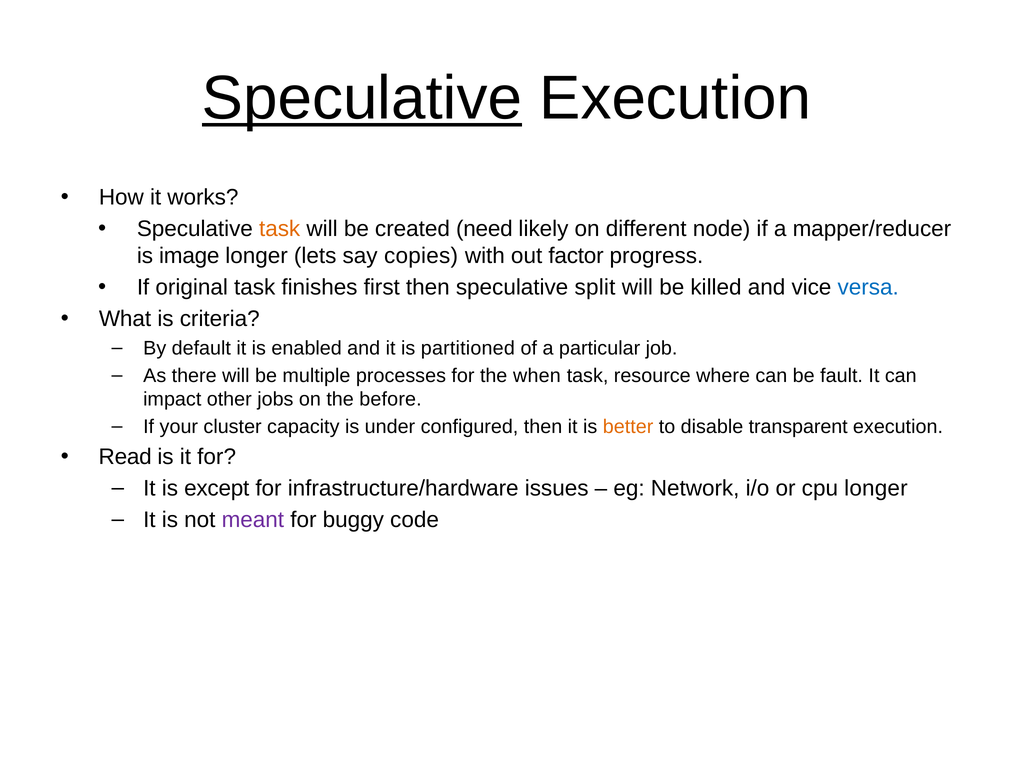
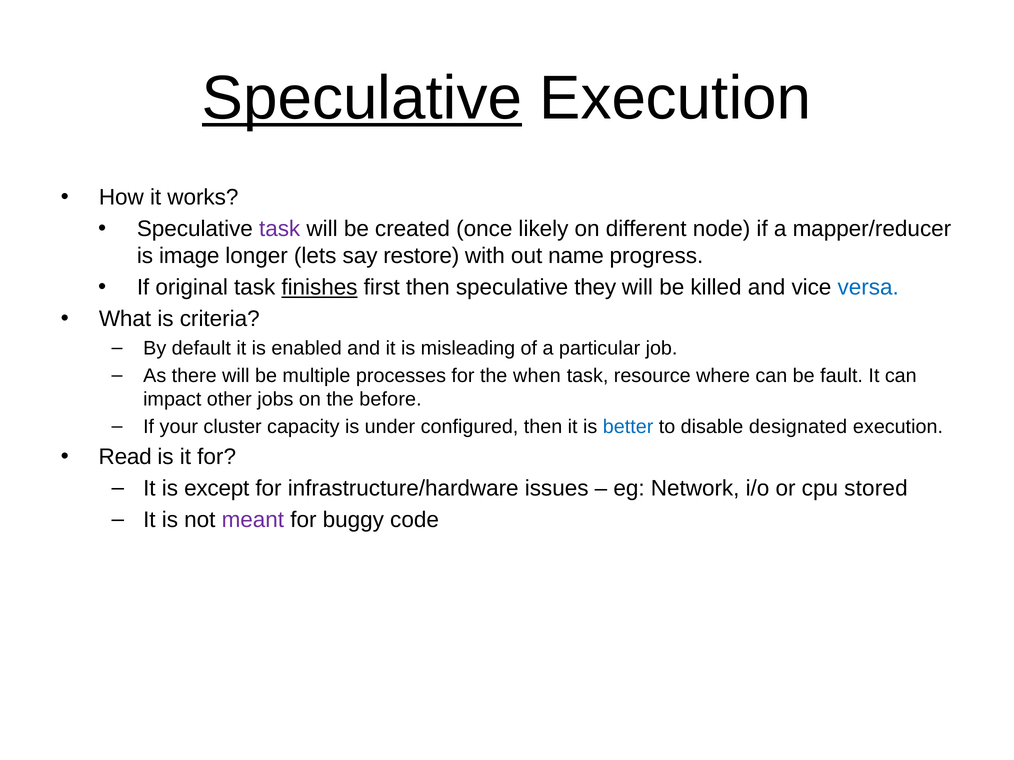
task at (280, 229) colour: orange -> purple
need: need -> once
copies: copies -> restore
factor: factor -> name
finishes underline: none -> present
split: split -> they
partitioned: partitioned -> misleading
better colour: orange -> blue
transparent: transparent -> designated
cpu longer: longer -> stored
